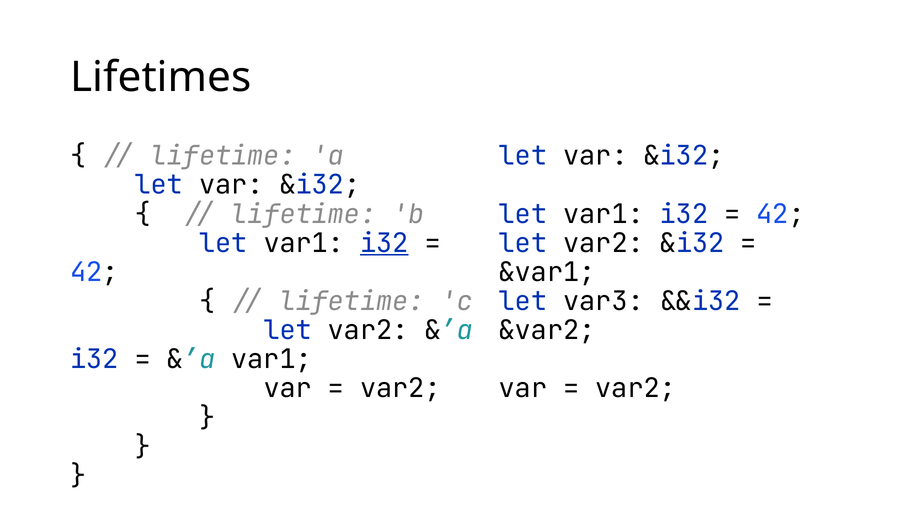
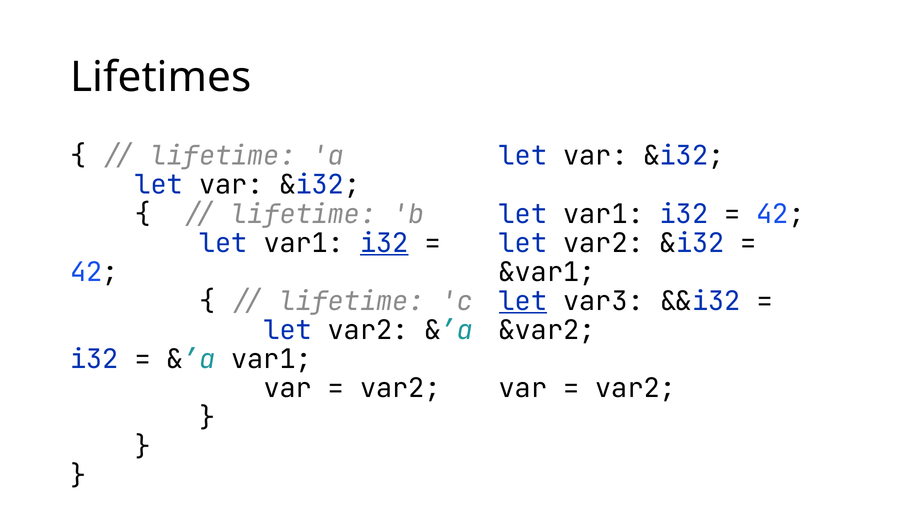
let at (523, 301) underline: none -> present
